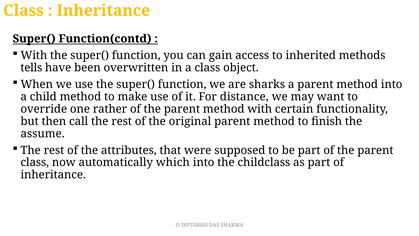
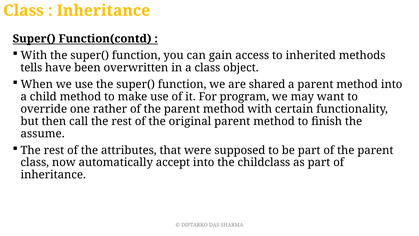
sharks: sharks -> shared
distance: distance -> program
which: which -> accept
